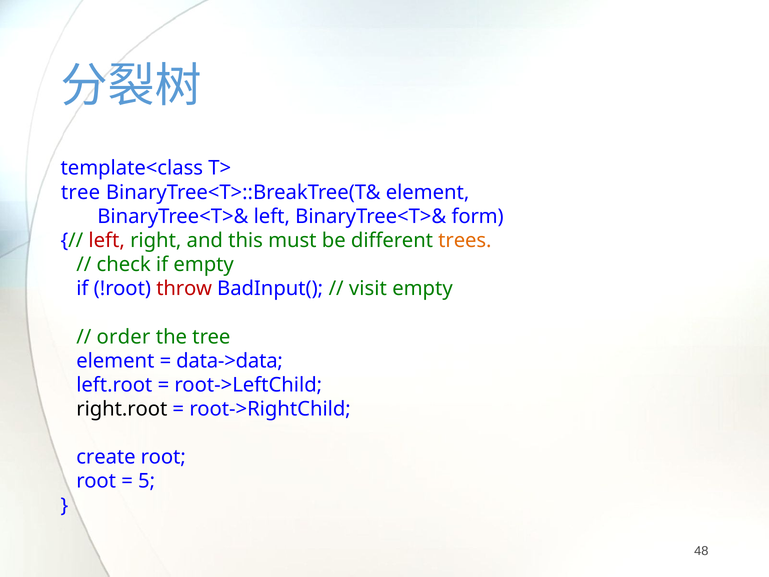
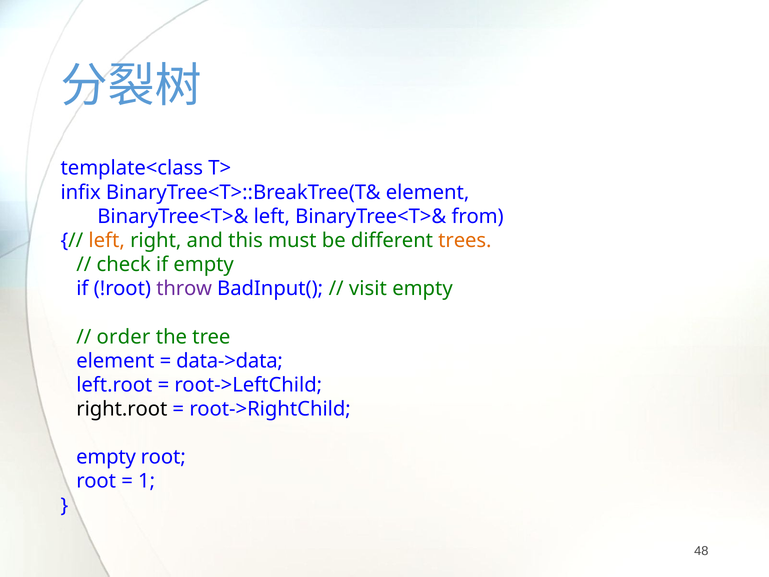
tree at (81, 192): tree -> infix
form: form -> from
left at (107, 240) colour: red -> orange
throw colour: red -> purple
create at (106, 457): create -> empty
5: 5 -> 1
